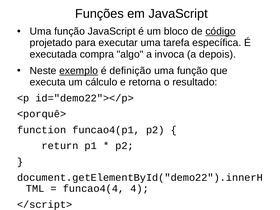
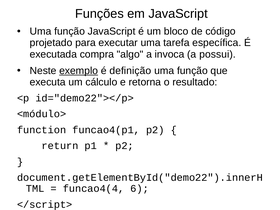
código underline: present -> none
depois: depois -> possui
<porquê>: <porquê> -> <módulo>
4: 4 -> 6
